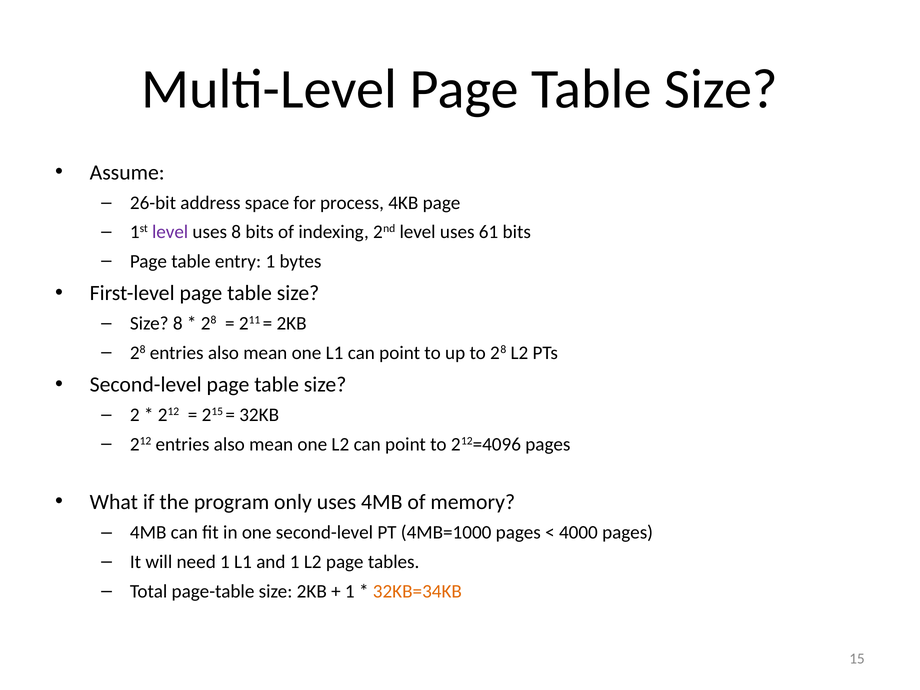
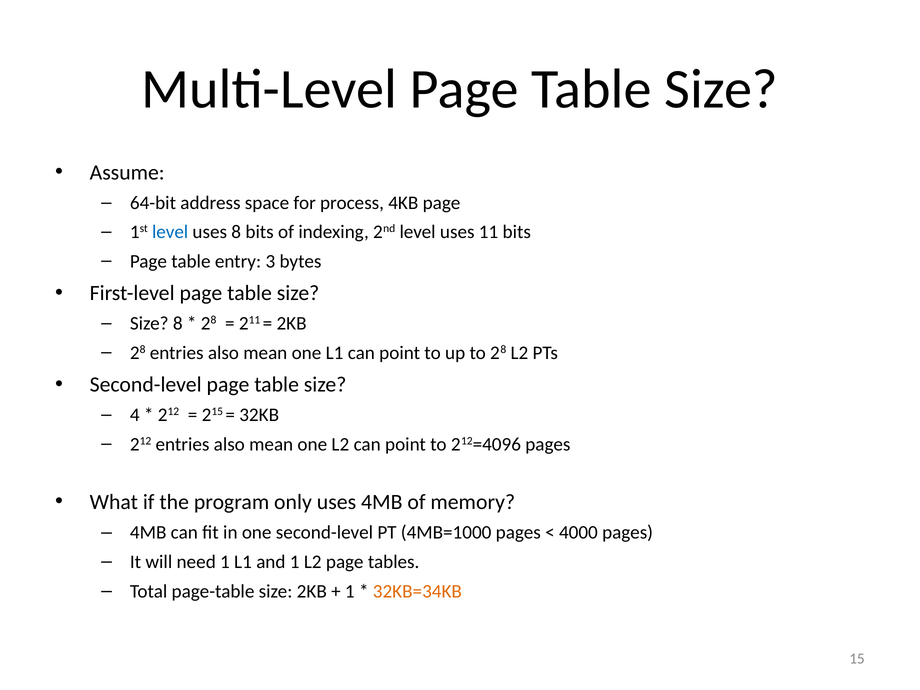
26-bit: 26-bit -> 64-bit
level at (170, 232) colour: purple -> blue
61: 61 -> 11
entry 1: 1 -> 3
2: 2 -> 4
